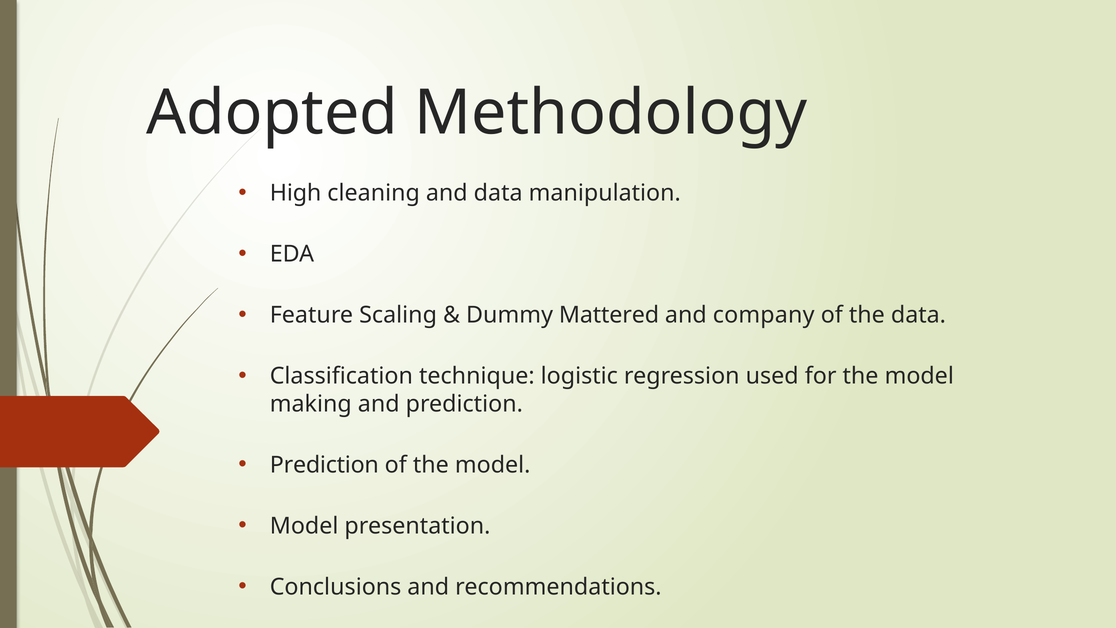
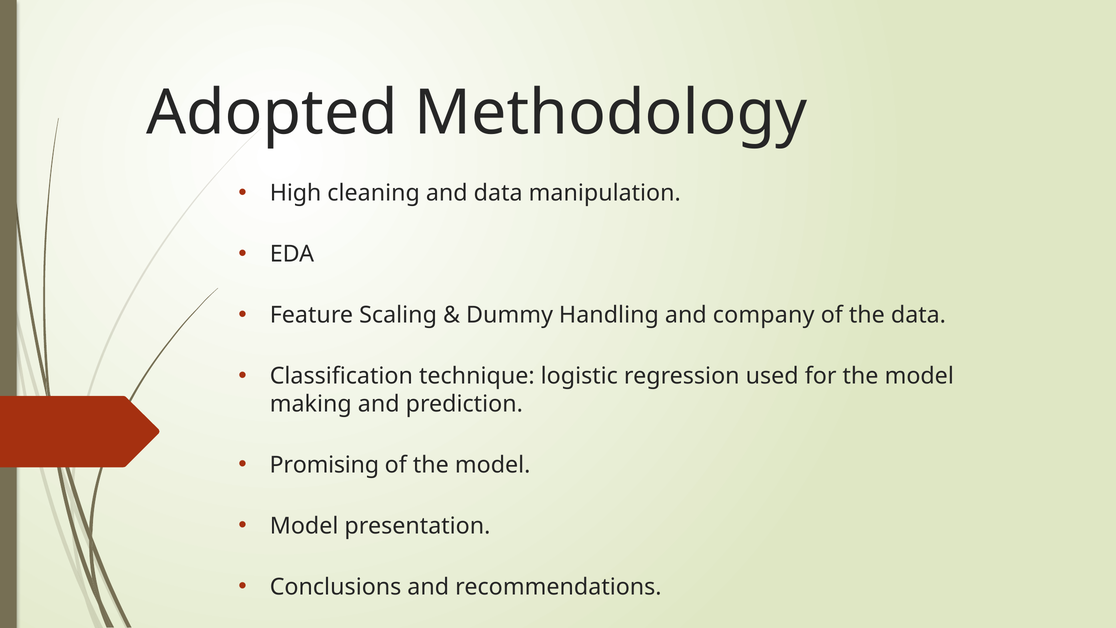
Mattered: Mattered -> Handling
Prediction at (324, 465): Prediction -> Promising
